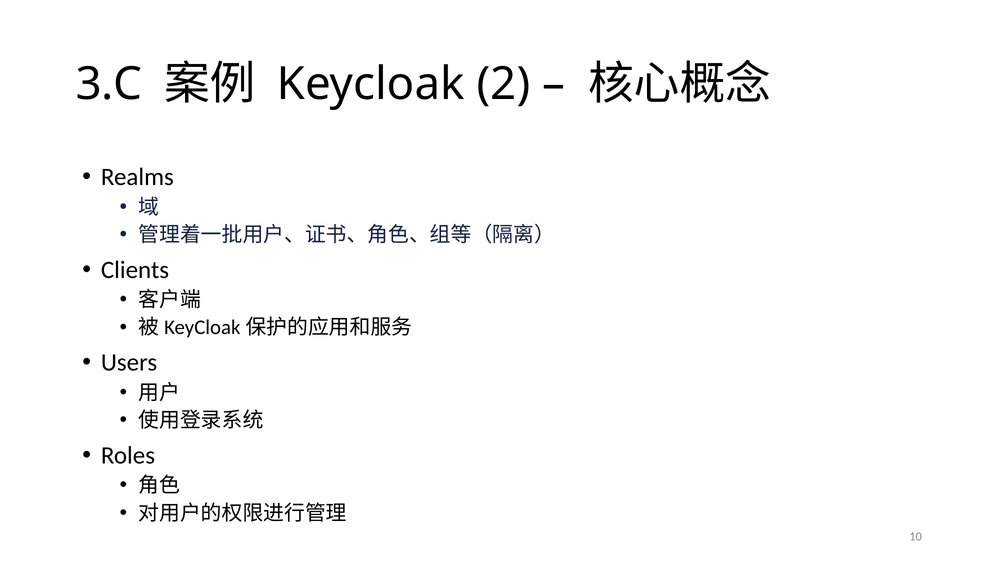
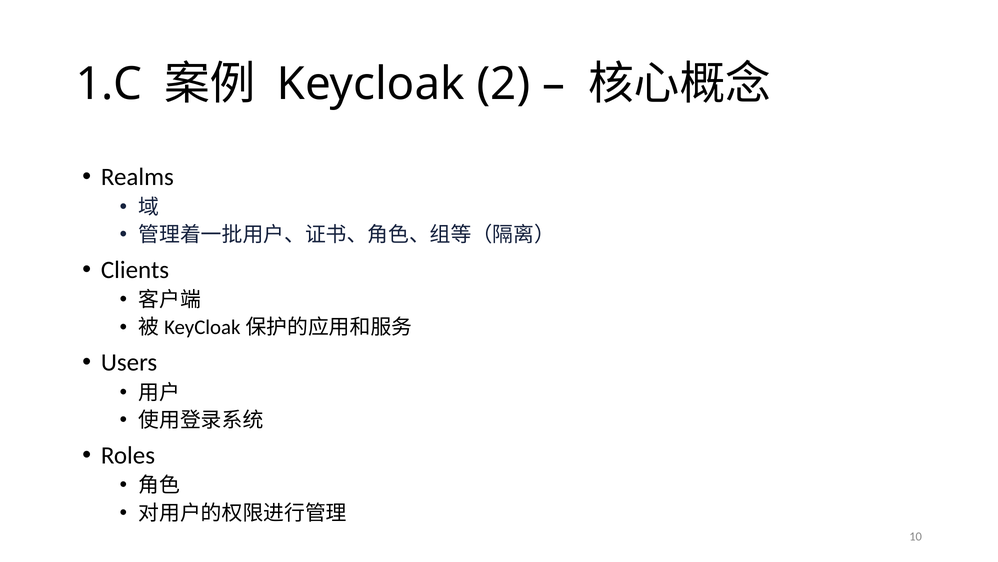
3.C: 3.C -> 1.C
